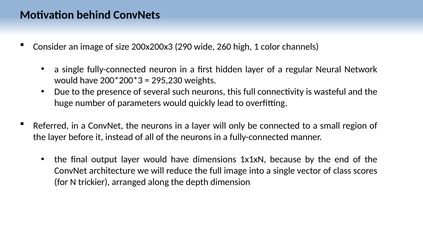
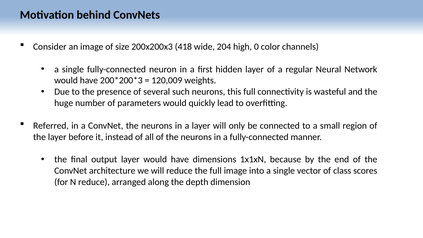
290: 290 -> 418
260: 260 -> 204
1: 1 -> 0
295,230: 295,230 -> 120,009
N trickier: trickier -> reduce
